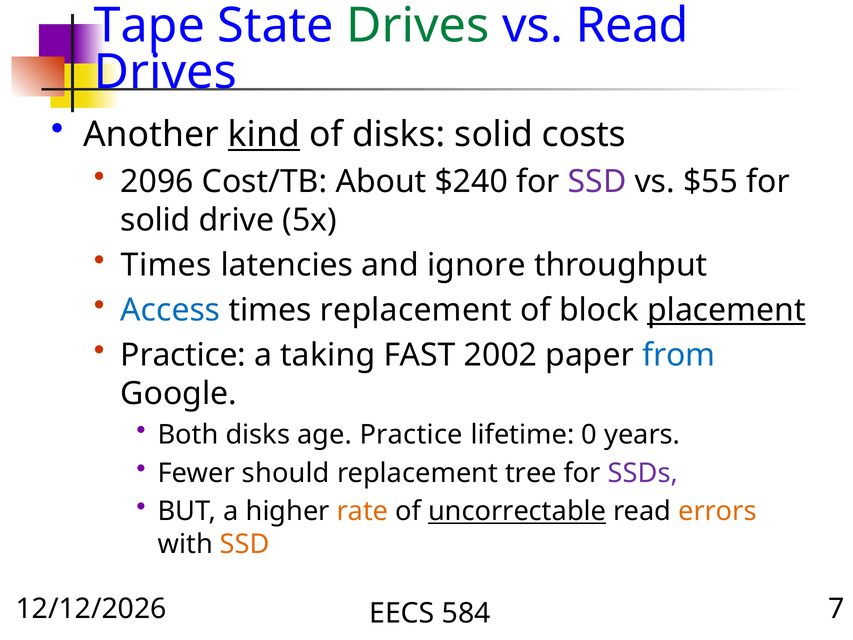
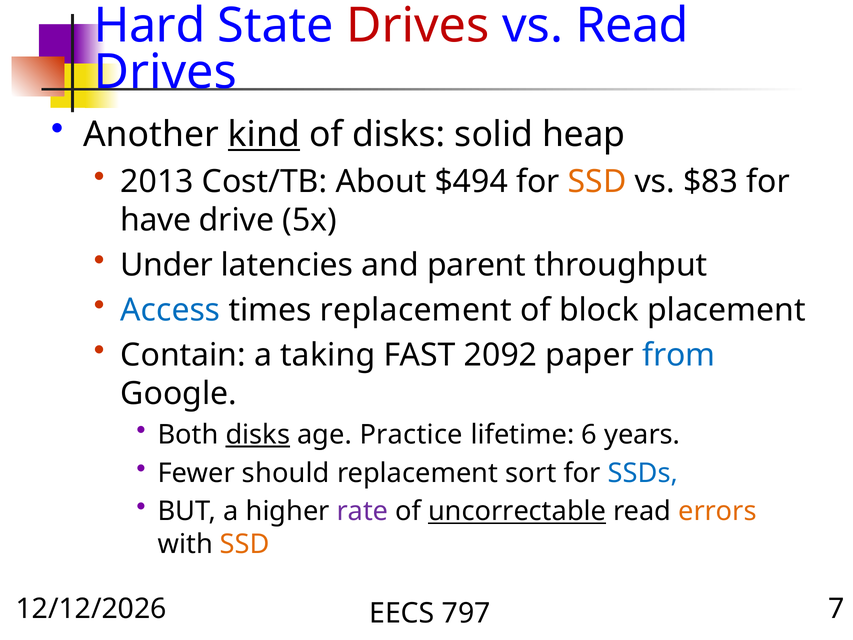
Tape: Tape -> Hard
Drives at (418, 25) colour: green -> red
costs: costs -> heap
2096: 2096 -> 2013
$240: $240 -> $494
SSD at (597, 182) colour: purple -> orange
$55: $55 -> $83
solid at (156, 220): solid -> have
Times at (166, 265): Times -> Under
ignore: ignore -> parent
placement underline: present -> none
Practice at (183, 355): Practice -> Contain
2002: 2002 -> 2092
disks at (258, 435) underline: none -> present
0: 0 -> 6
tree: tree -> sort
SSDs colour: purple -> blue
rate colour: orange -> purple
584: 584 -> 797
